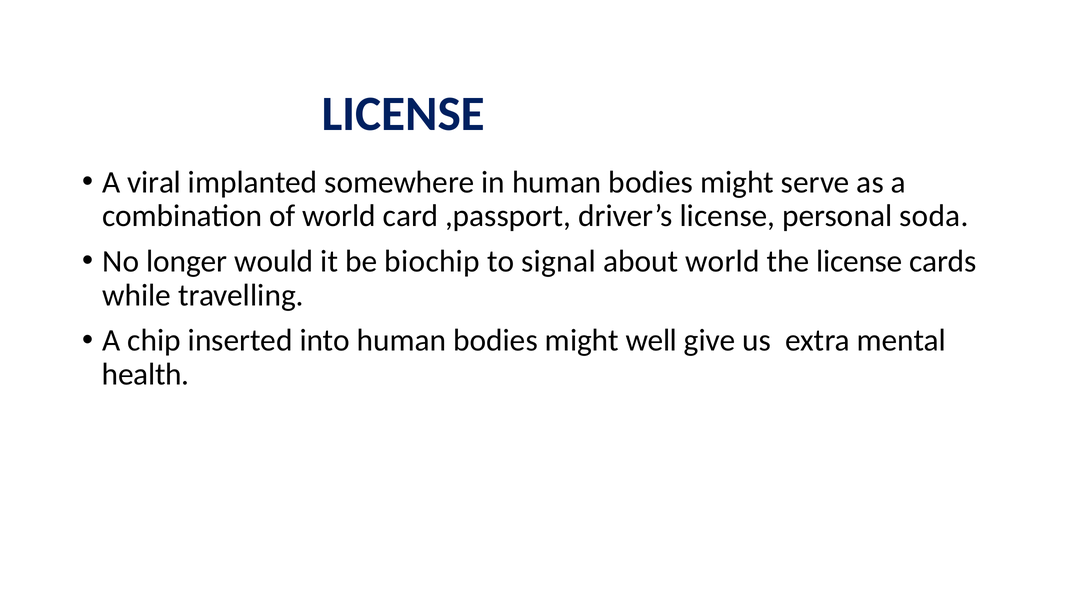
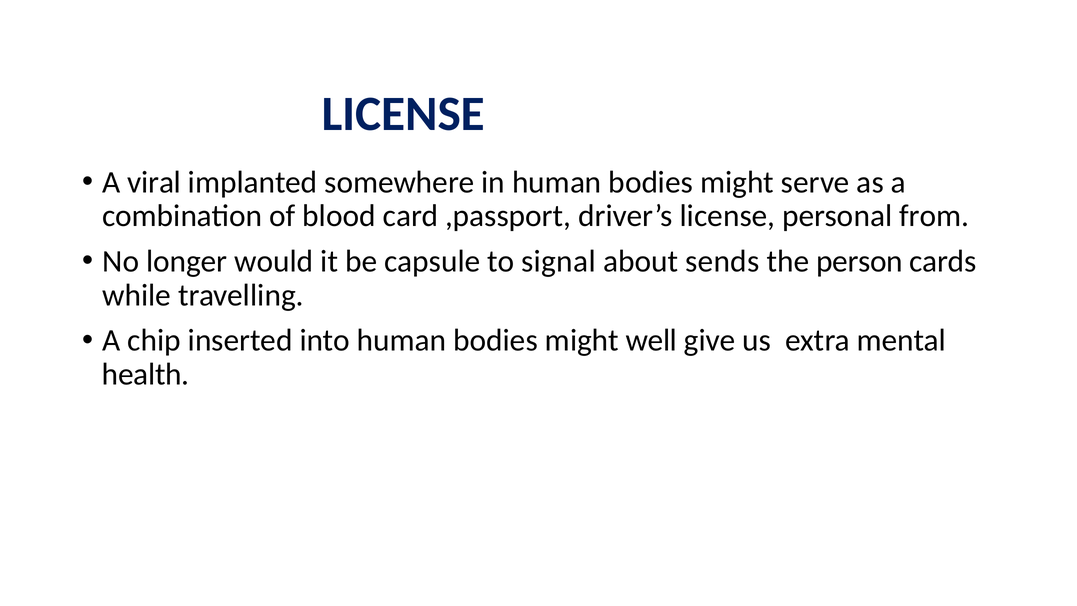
of world: world -> blood
soda: soda -> from
biochip: biochip -> capsule
about world: world -> sends
the license: license -> person
